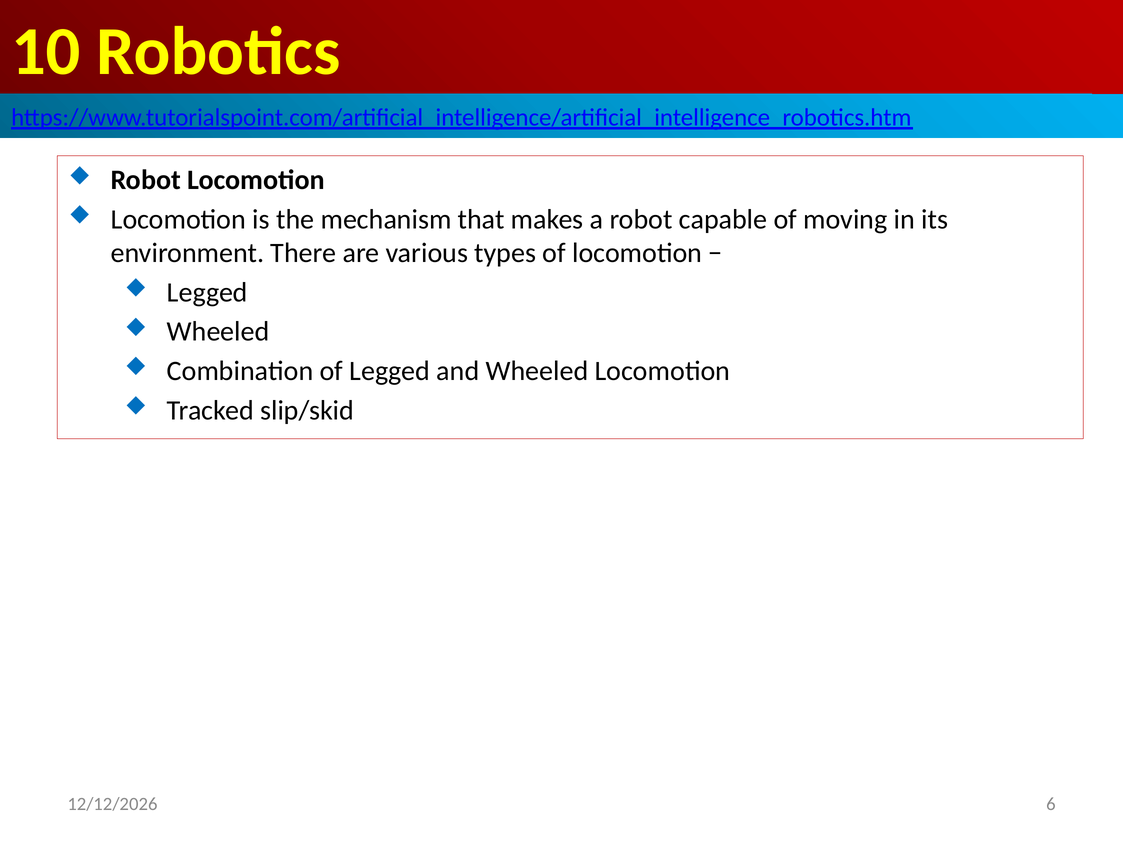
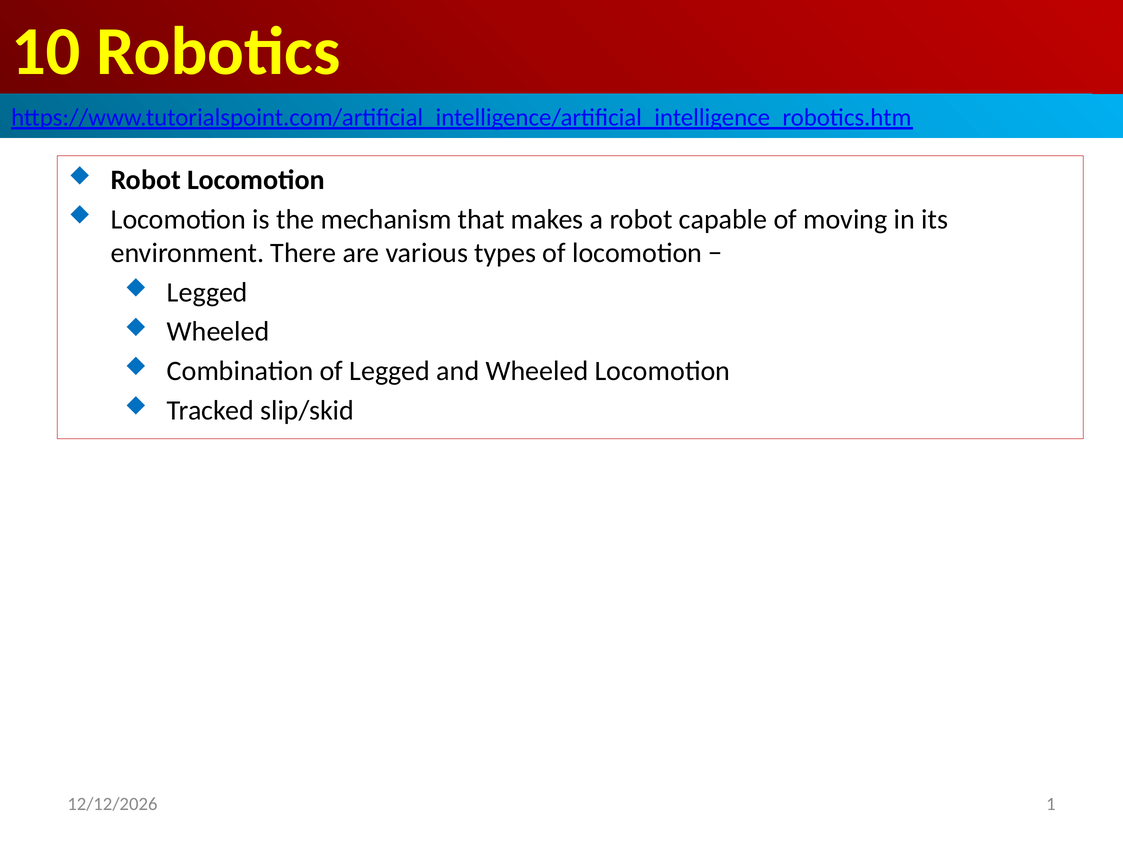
6: 6 -> 1
